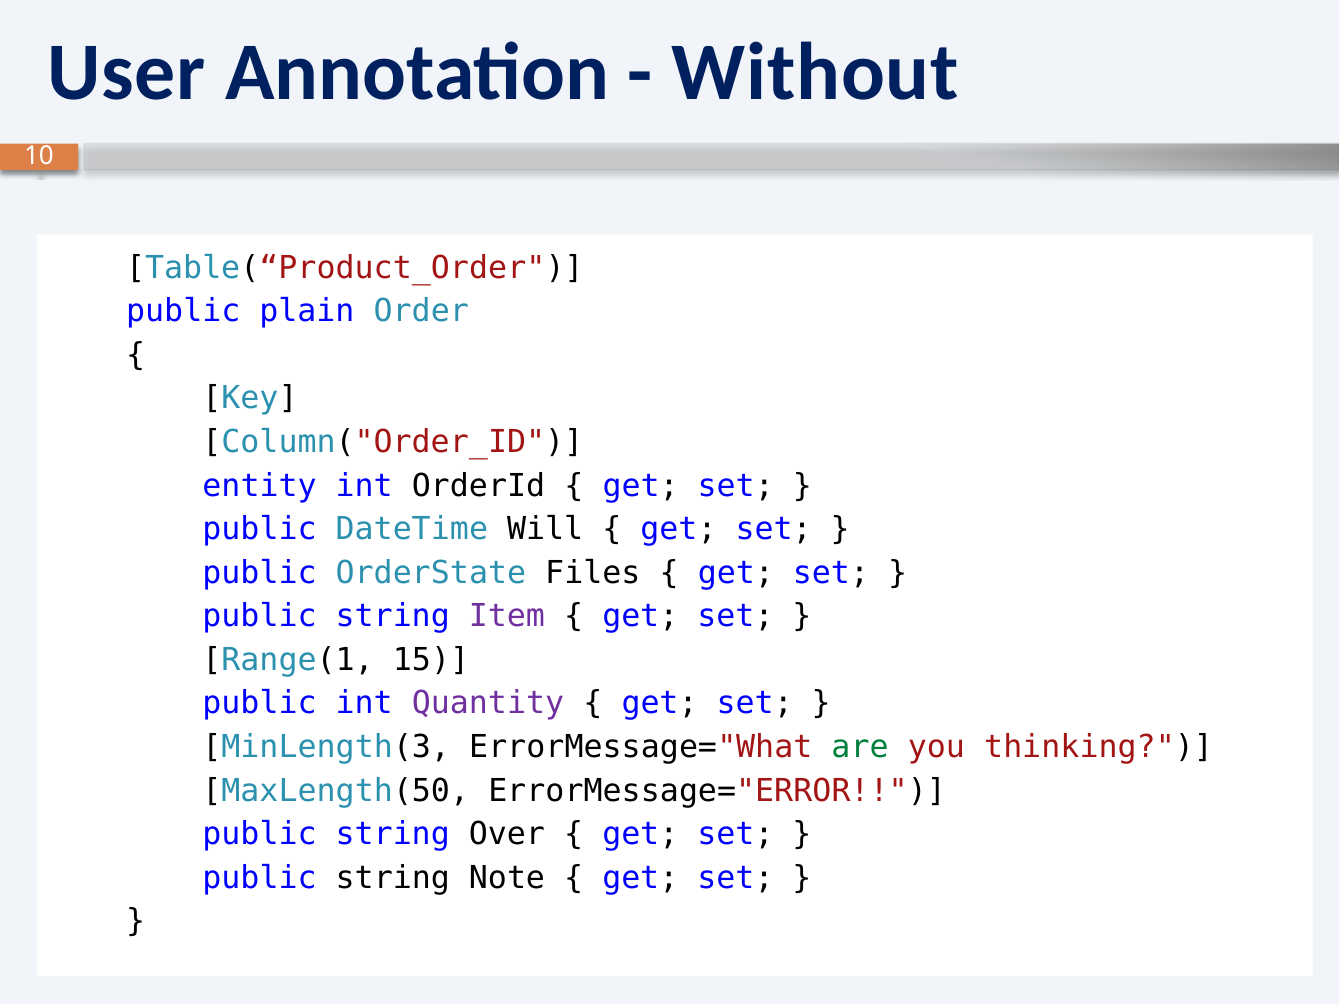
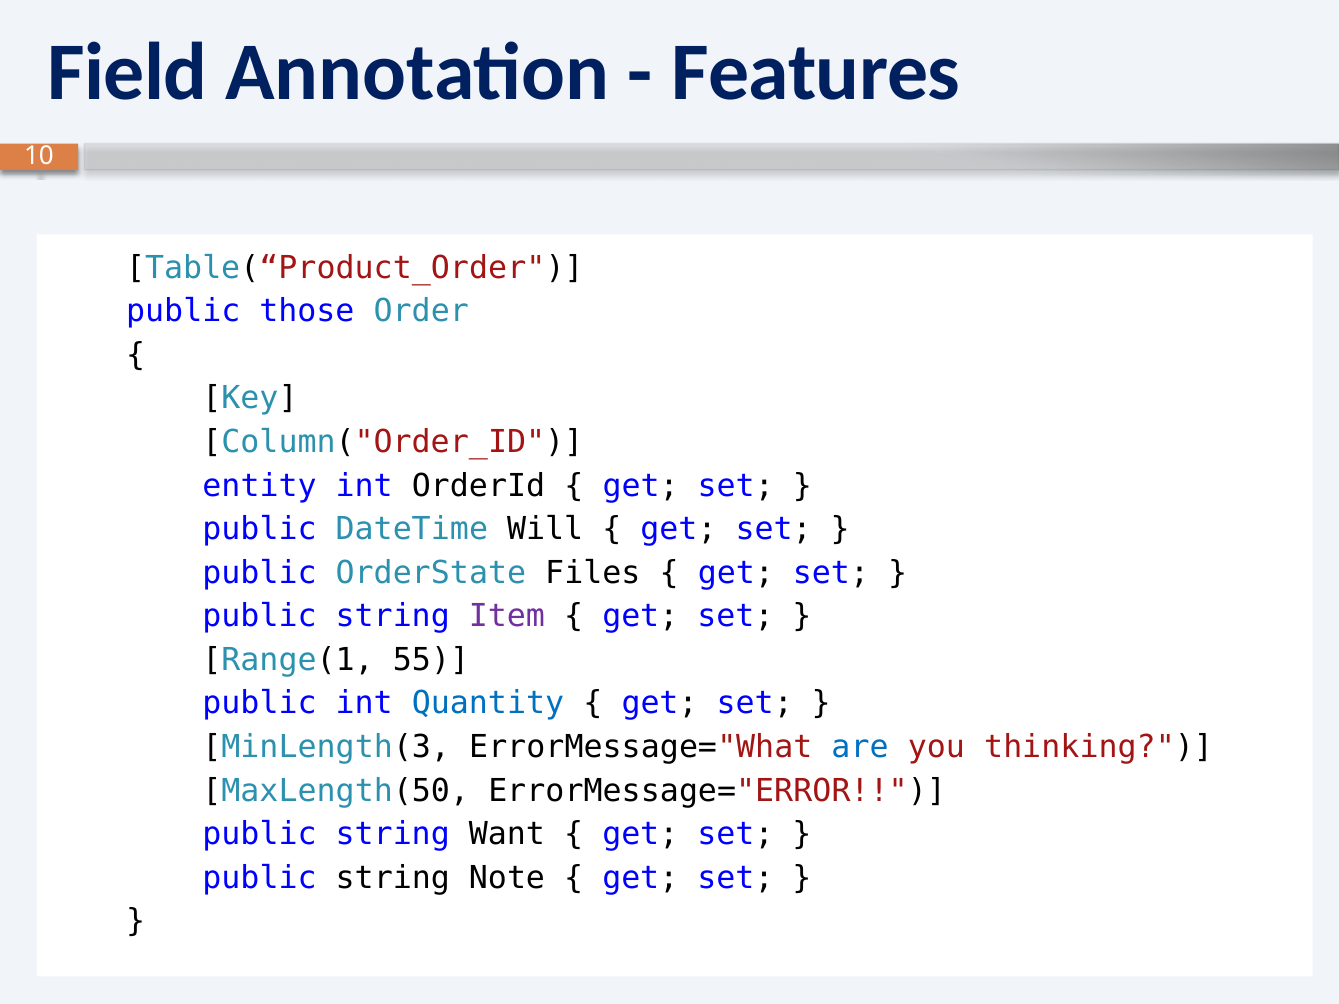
User: User -> Field
Without: Without -> Features
plain: plain -> those
15: 15 -> 55
Quantity colour: purple -> blue
are colour: green -> blue
Over: Over -> Want
